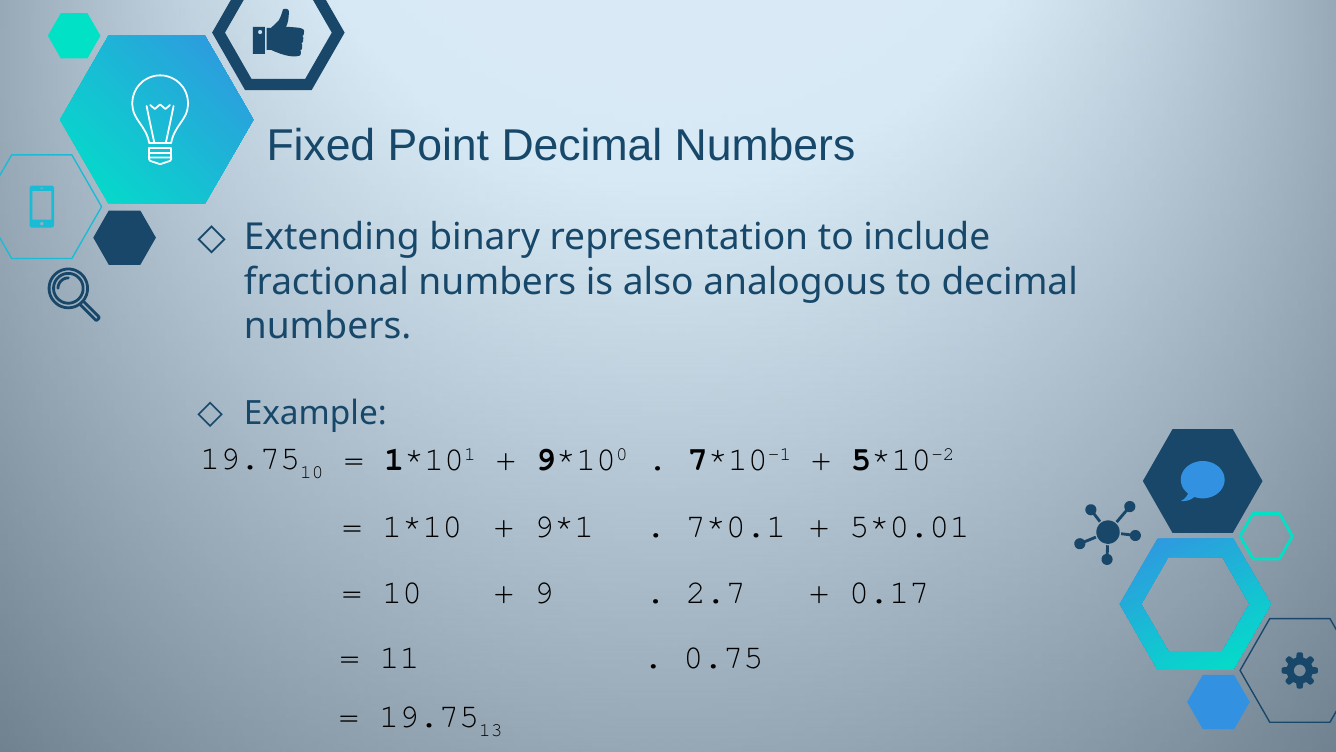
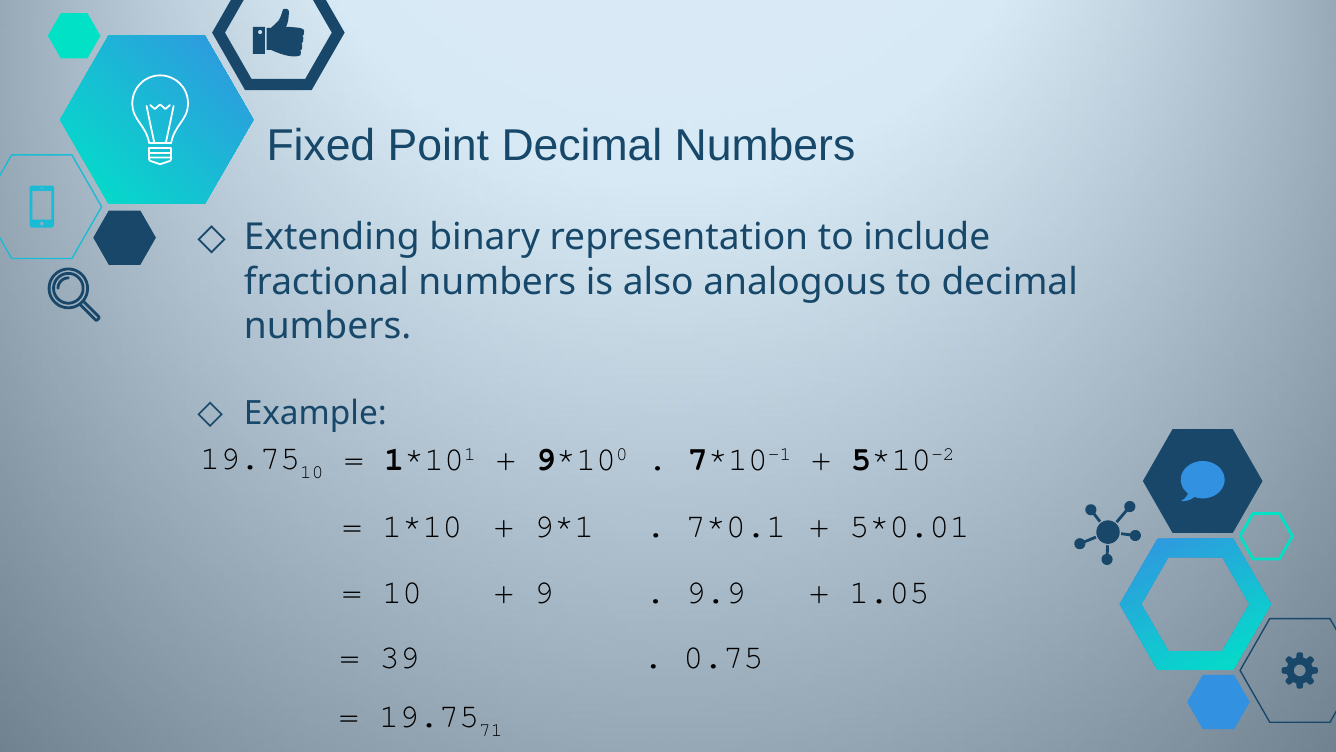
2.7: 2.7 -> 9.9
0.17: 0.17 -> 1.05
11: 11 -> 39
13: 13 -> 71
